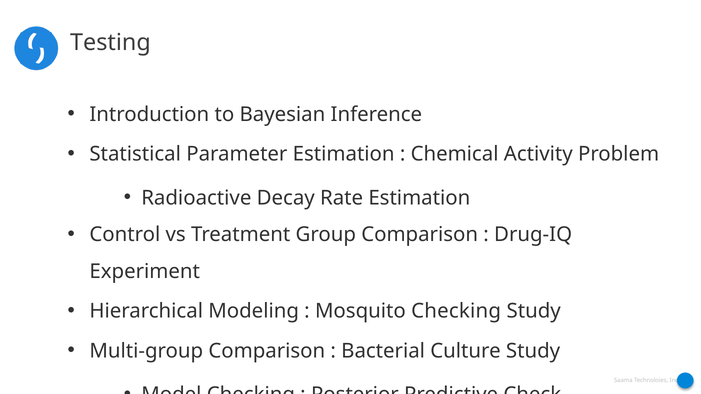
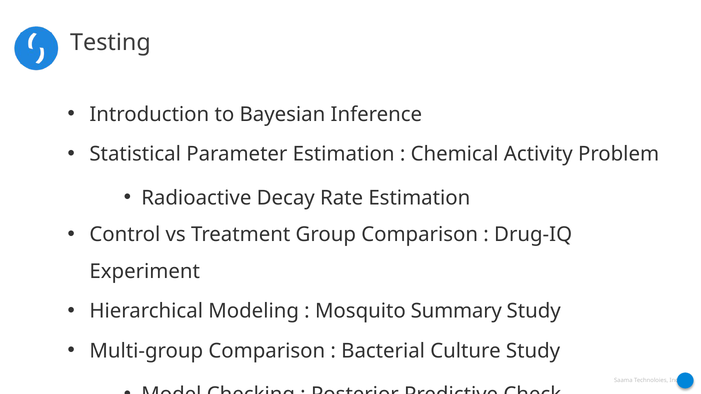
Mosquito Checking: Checking -> Summary
